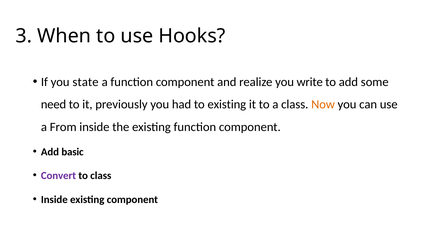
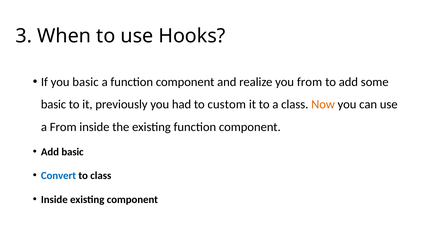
you state: state -> basic
you write: write -> from
need at (54, 105): need -> basic
to existing: existing -> custom
Convert colour: purple -> blue
